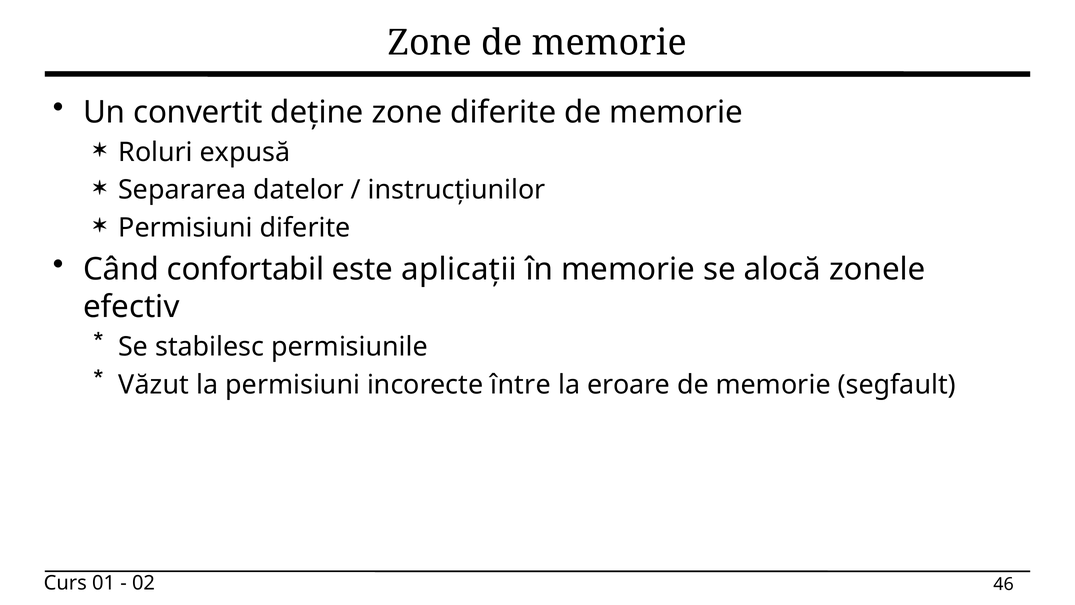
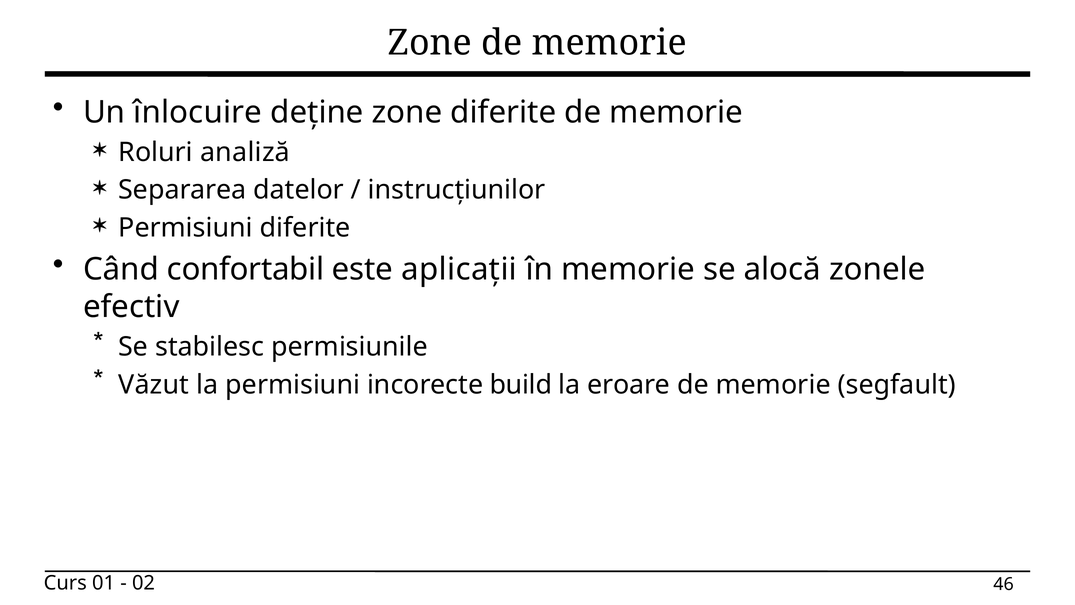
convertit: convertit -> înlocuire
expusă: expusă -> analiză
între: între -> build
